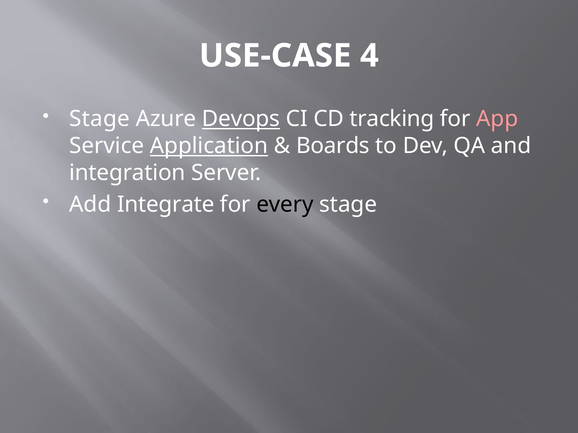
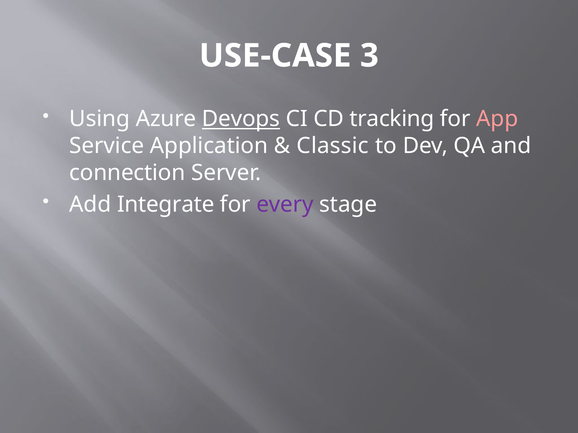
4: 4 -> 3
Stage at (100, 119): Stage -> Using
Application underline: present -> none
Boards: Boards -> Classic
integration: integration -> connection
every colour: black -> purple
